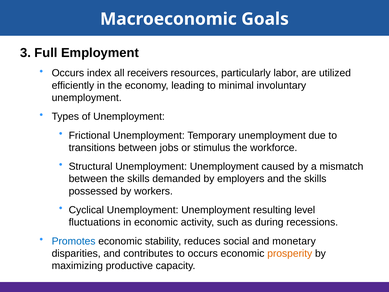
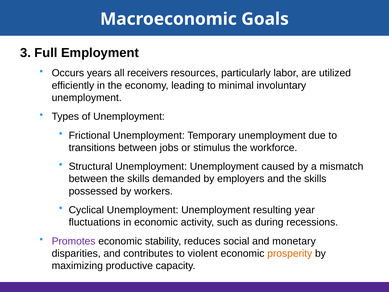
index: index -> years
level: level -> year
Promotes colour: blue -> purple
to occurs: occurs -> violent
